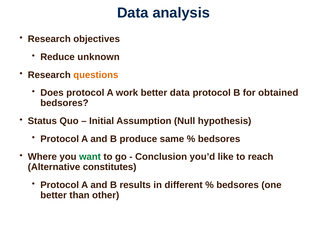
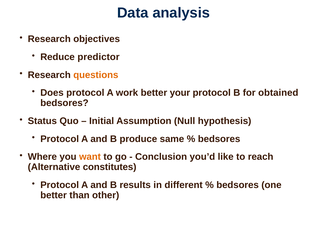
unknown: unknown -> predictor
better data: data -> your
want colour: green -> orange
